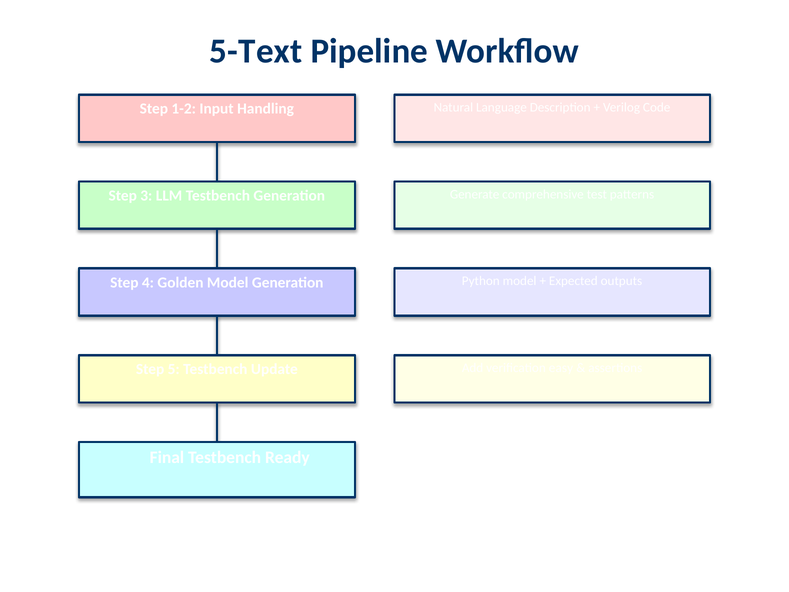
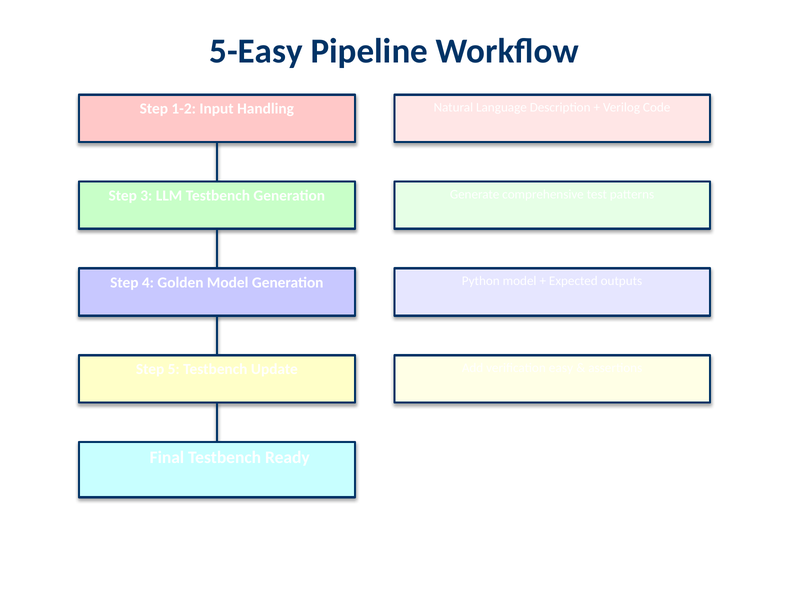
5-Text: 5-Text -> 5-Easy
